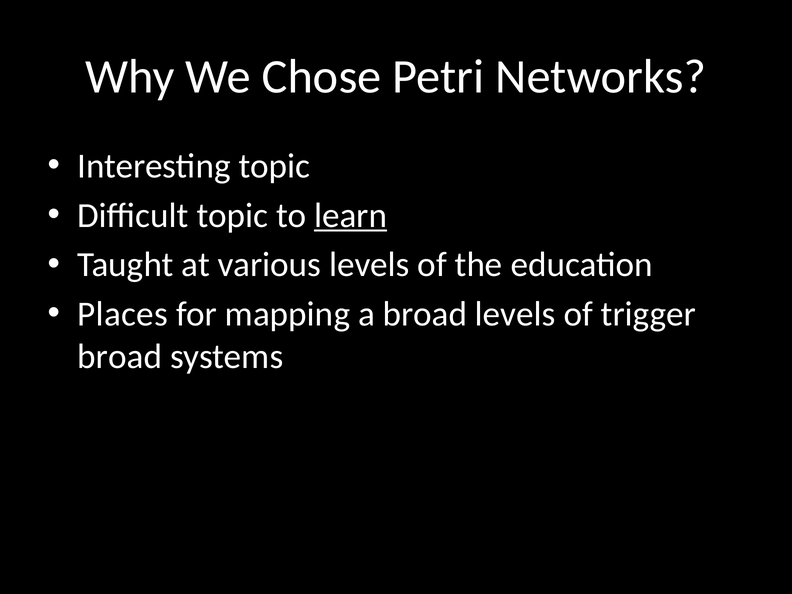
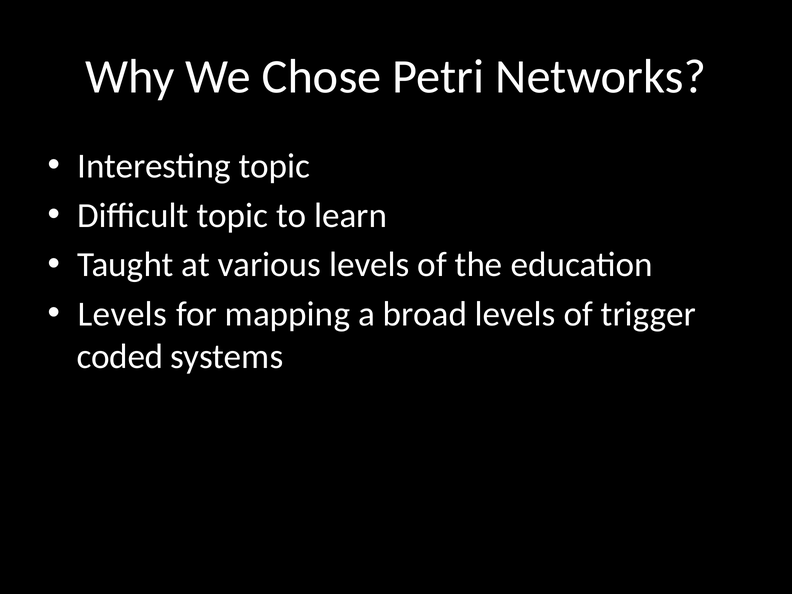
learn underline: present -> none
Places at (123, 314): Places -> Levels
broad at (120, 356): broad -> coded
